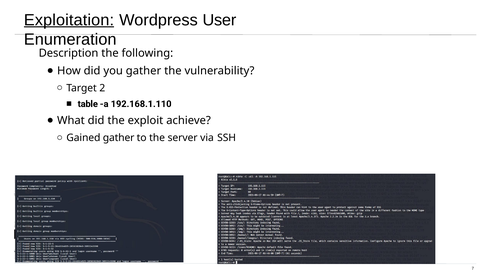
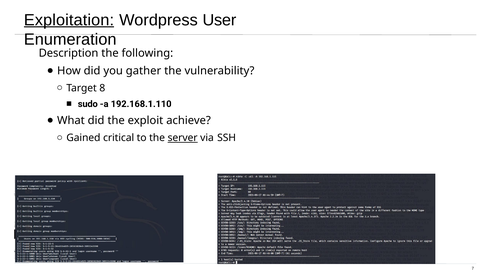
2: 2 -> 8
table: table -> sudo
Gained gather: gather -> critical
server underline: none -> present
